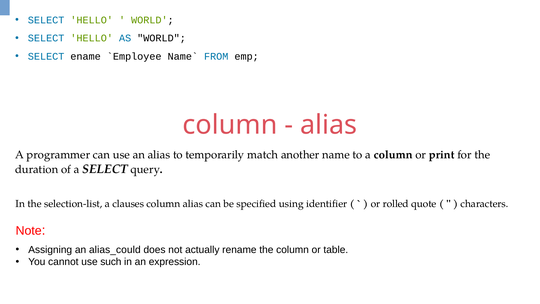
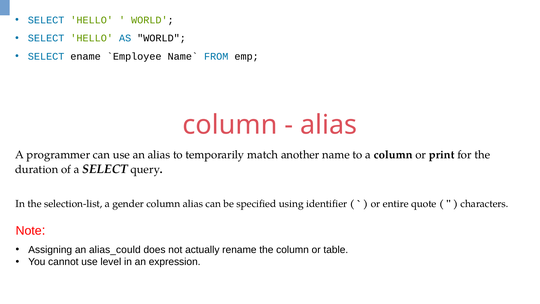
clauses: clauses -> gender
rolled: rolled -> entire
such: such -> level
